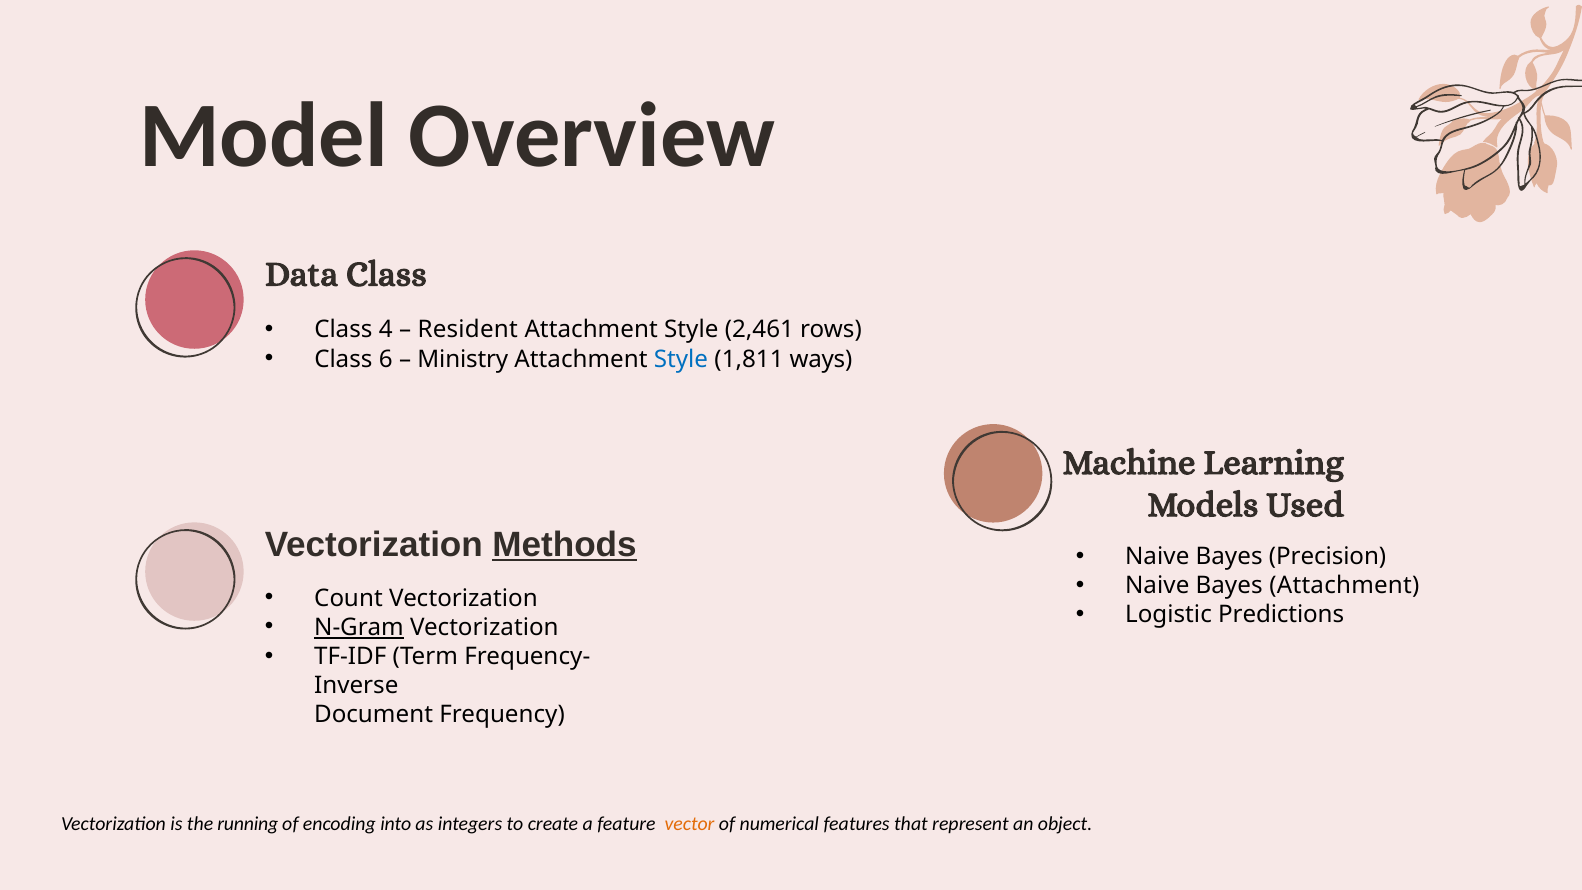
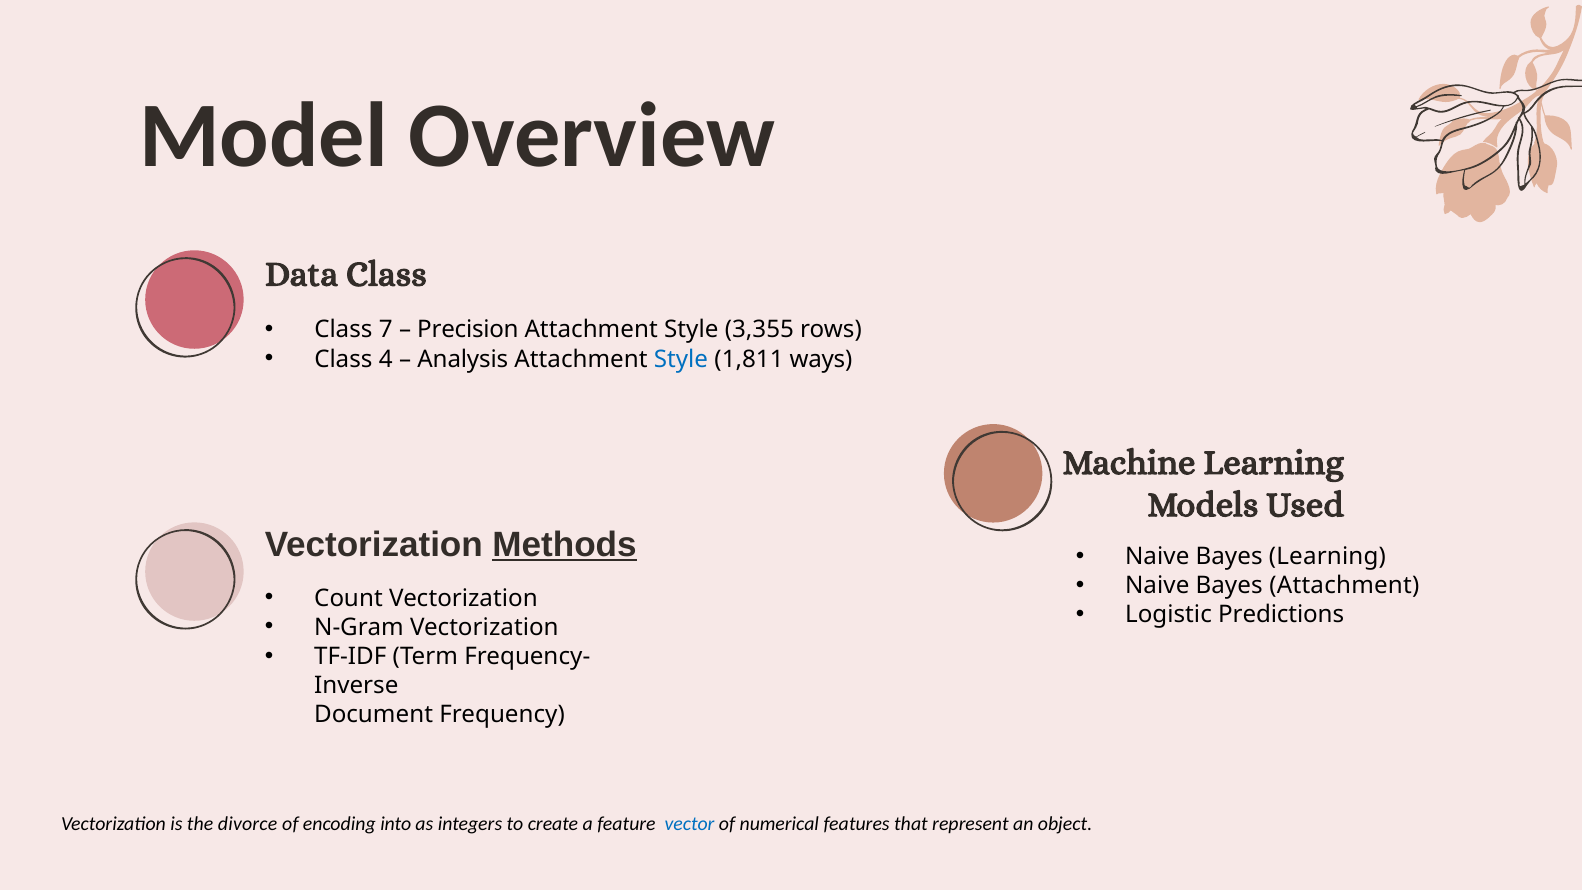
4: 4 -> 7
Resident: Resident -> Precision
2,461: 2,461 -> 3,355
6: 6 -> 4
Ministry: Ministry -> Analysis
Bayes Precision: Precision -> Learning
N-Gram underline: present -> none
running: running -> divorce
vector colour: orange -> blue
